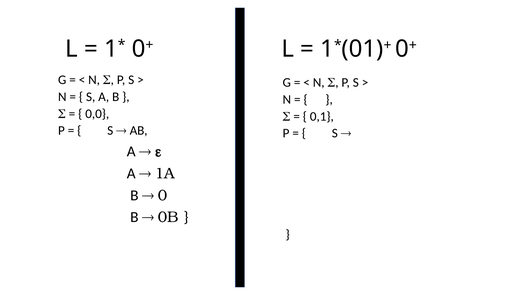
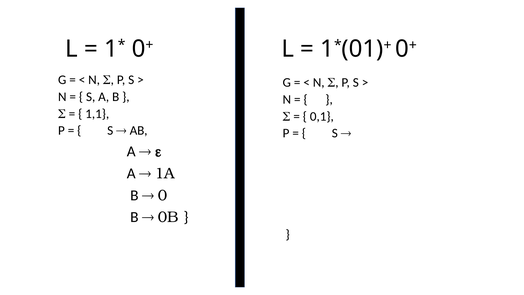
0,0: 0,0 -> 1,1
